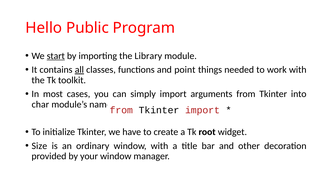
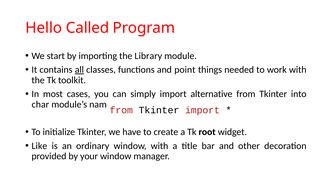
Public: Public -> Called
start underline: present -> none
arguments: arguments -> alternative
Size: Size -> Like
